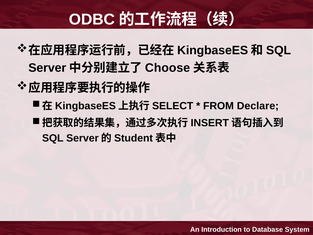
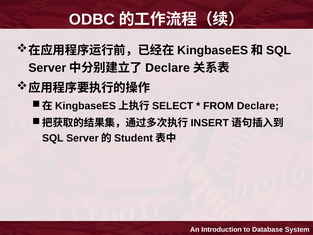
Choose at (168, 68): Choose -> Declare
